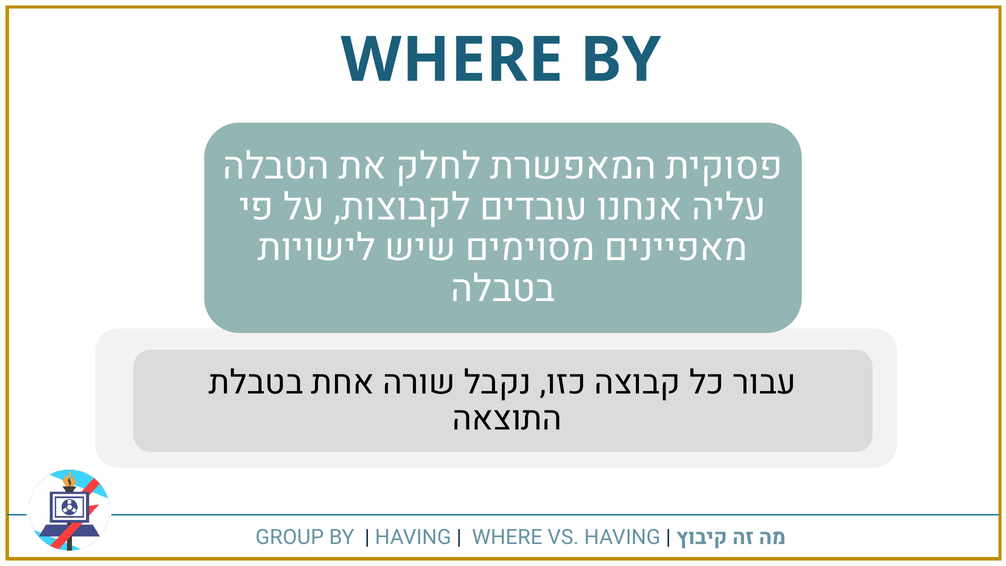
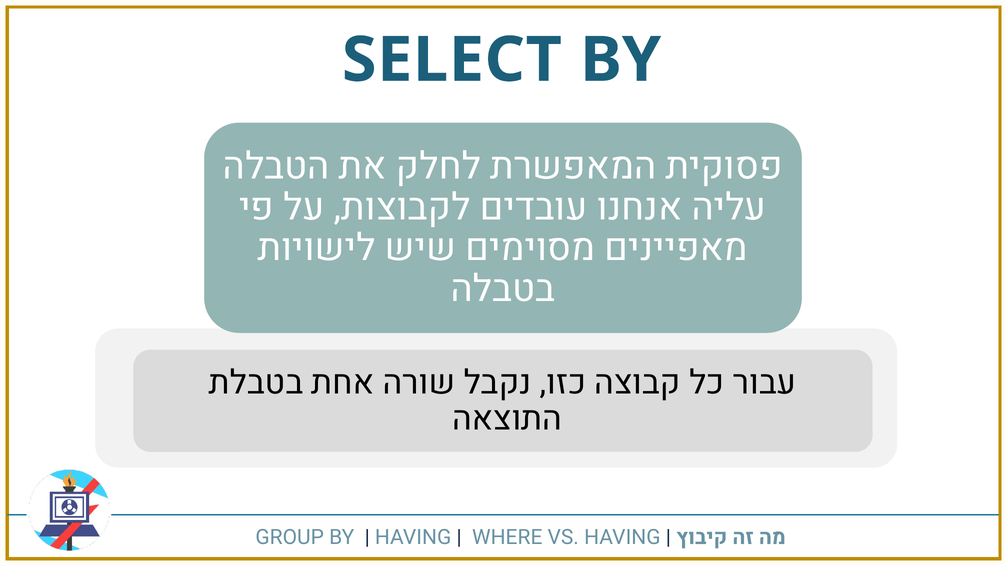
WHERE at (452, 60): WHERE -> SELECT
